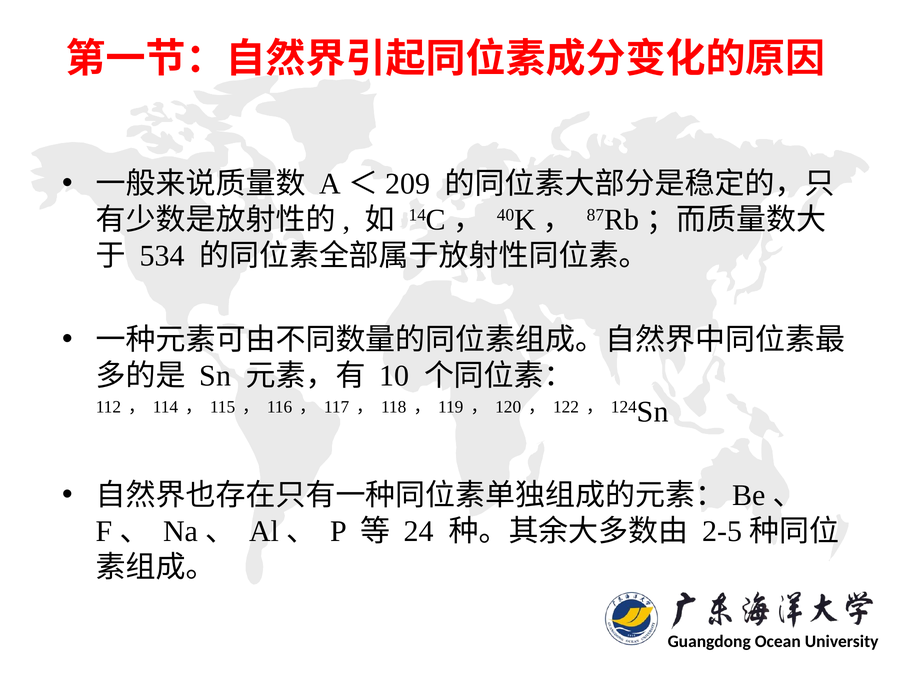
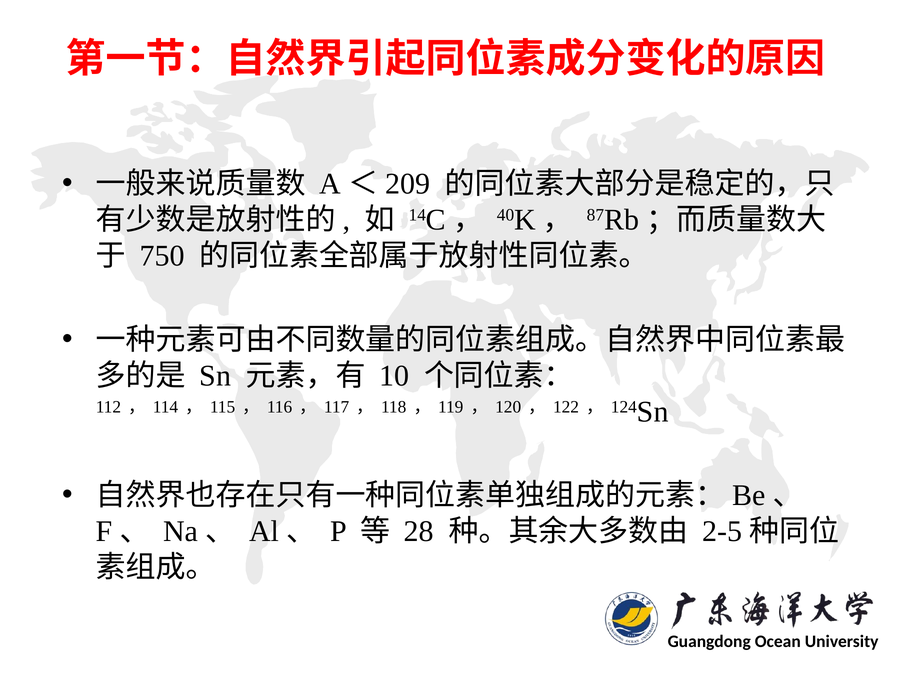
534: 534 -> 750
24: 24 -> 28
